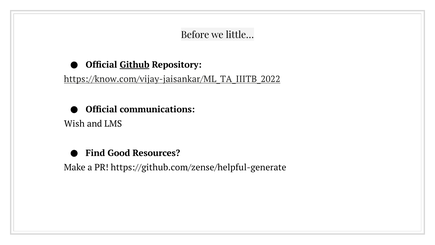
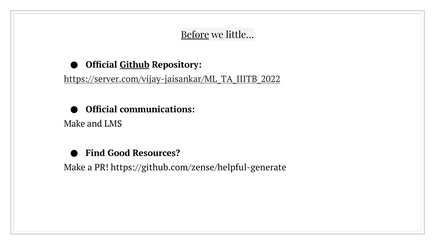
Before underline: none -> present
https://know.com/vijay-jaisankar/ML_TA_IIITB_2022: https://know.com/vijay-jaisankar/ML_TA_IIITB_2022 -> https://server.com/vijay-jaisankar/ML_TA_IIITB_2022
Wish at (74, 124): Wish -> Make
